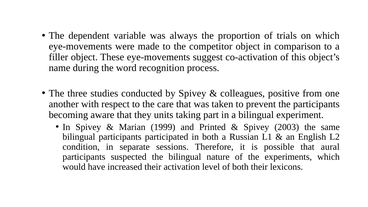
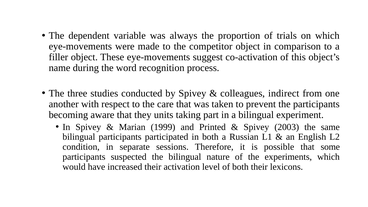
positive: positive -> indirect
aural: aural -> some
